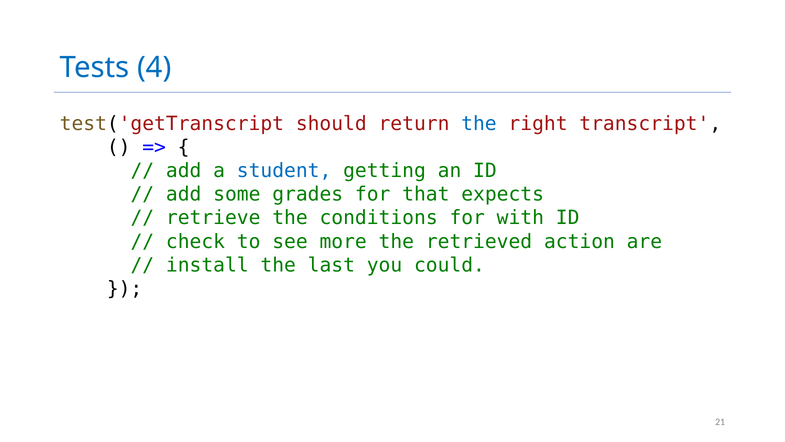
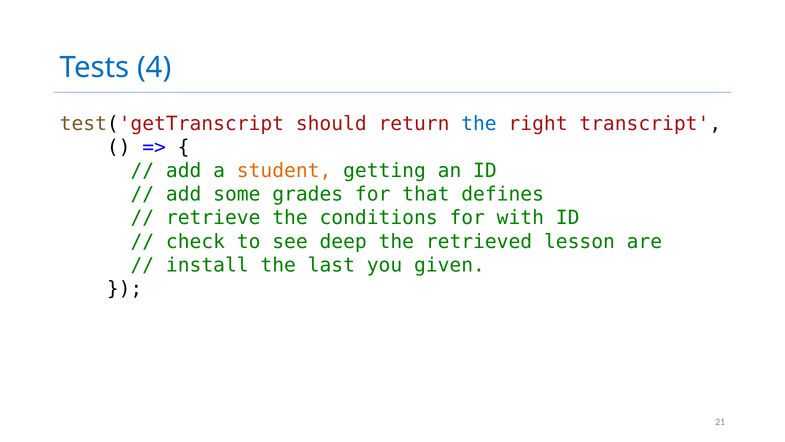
student colour: blue -> orange
expects: expects -> defines
more: more -> deep
action: action -> lesson
could: could -> given
